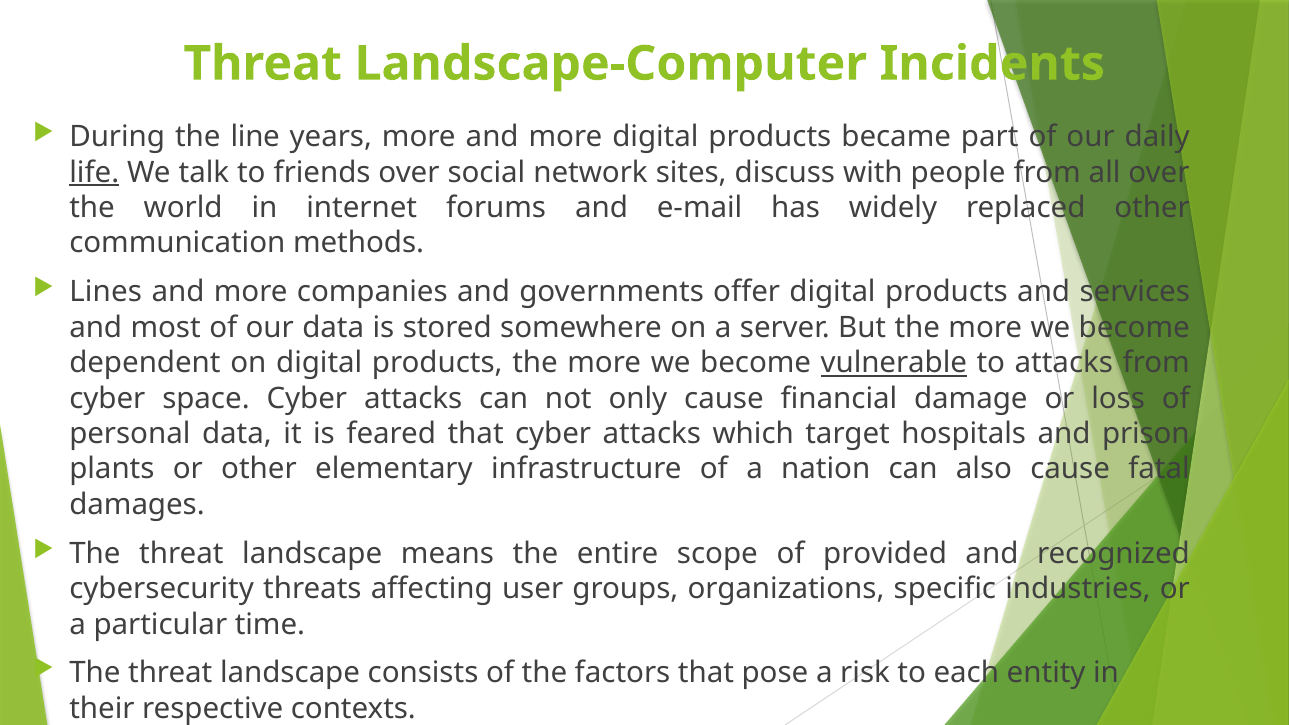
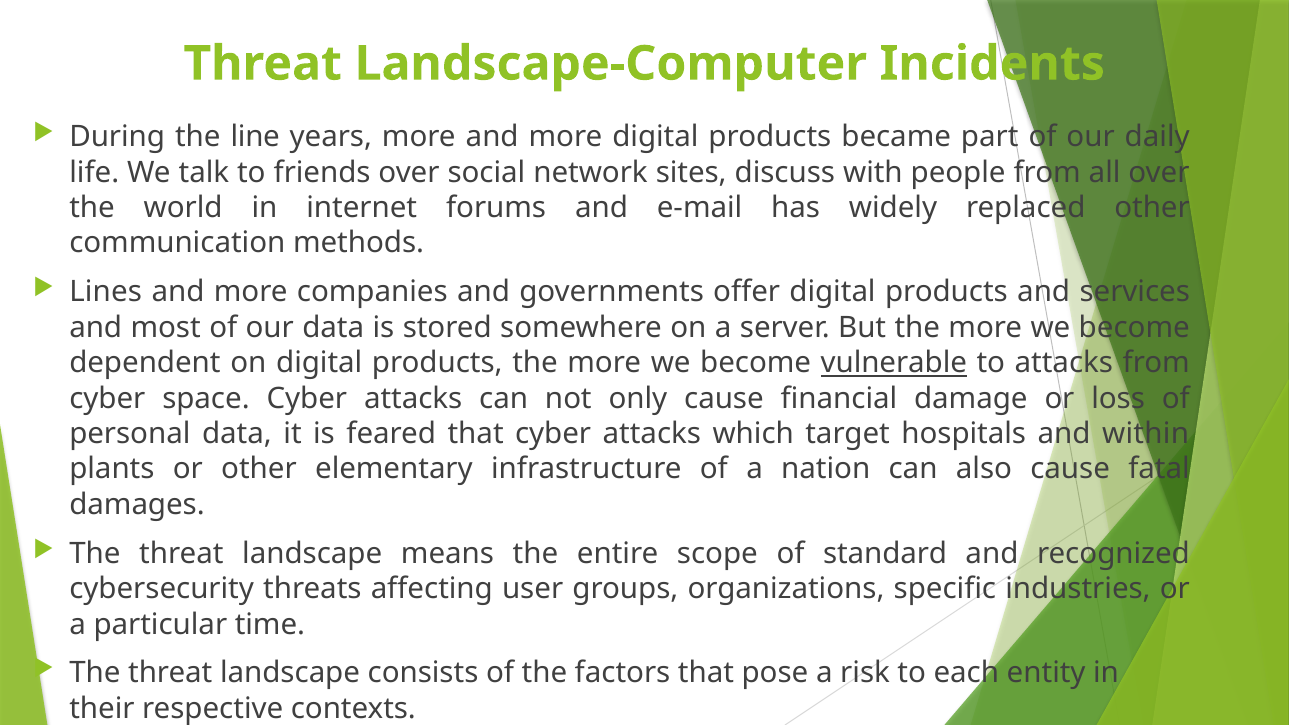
life underline: present -> none
prison: prison -> within
provided: provided -> standard
